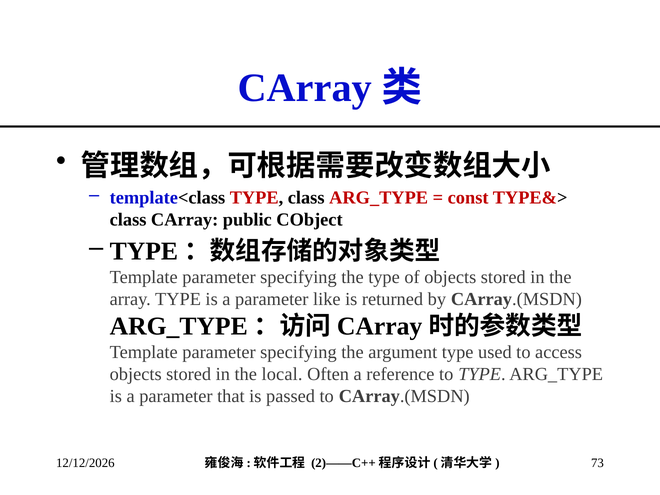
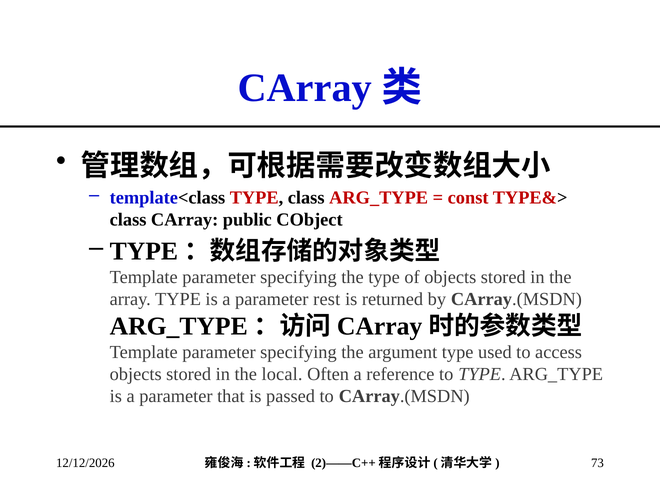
like: like -> rest
